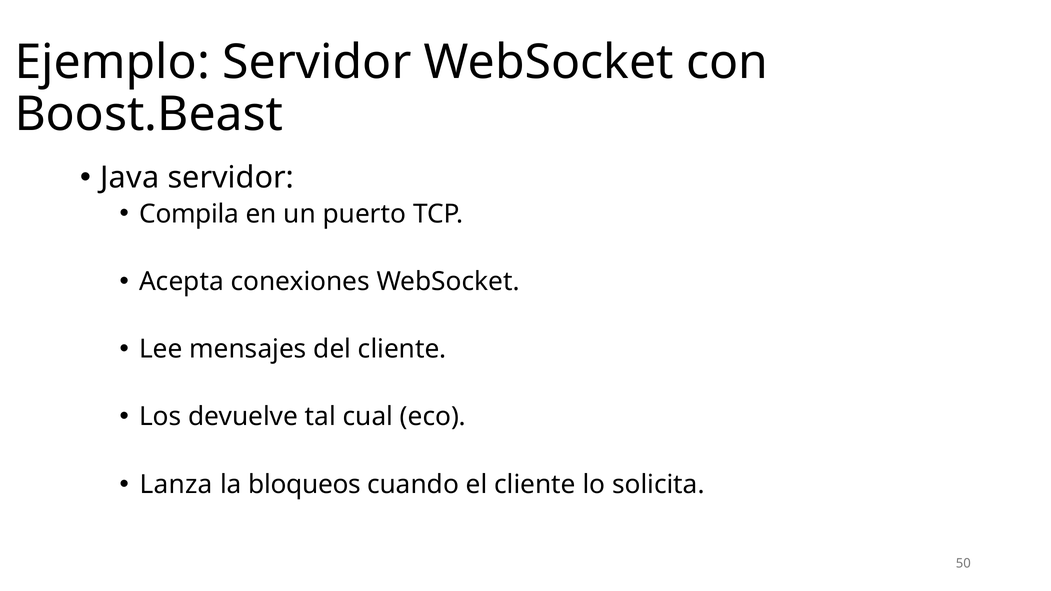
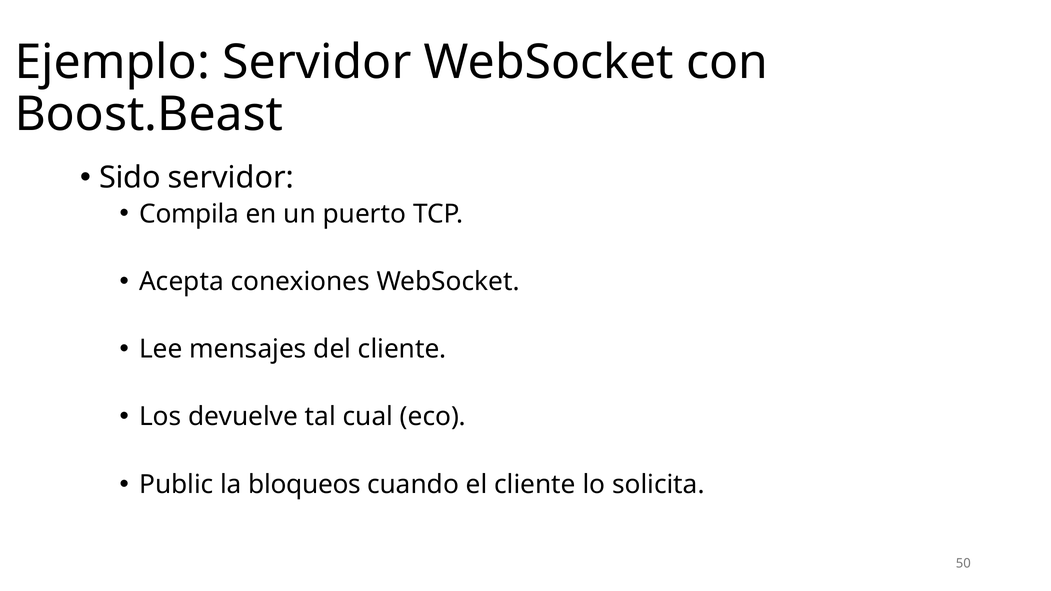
Java: Java -> Sido
Lanza: Lanza -> Public
